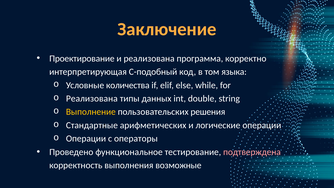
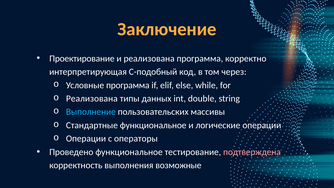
языка: языка -> через
Условные количества: количества -> программа
Выполнение colour: yellow -> light blue
решения: решения -> массивы
Стандартные арифметических: арифметических -> функциональное
